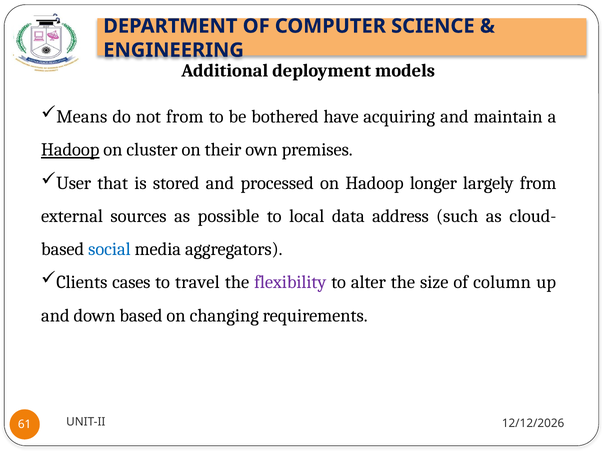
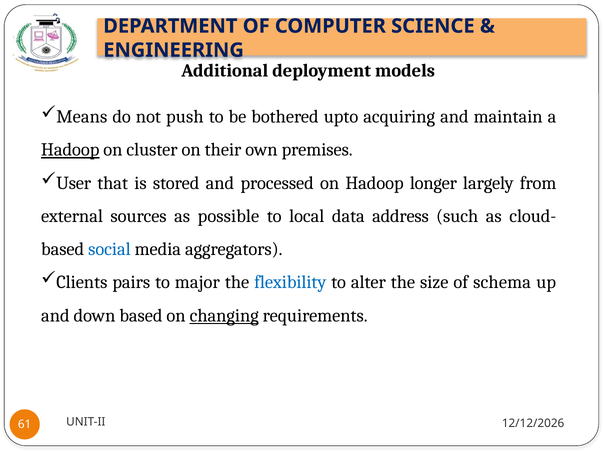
not from: from -> push
have: have -> upto
cases: cases -> pairs
travel: travel -> major
flexibility colour: purple -> blue
column: column -> schema
changing underline: none -> present
